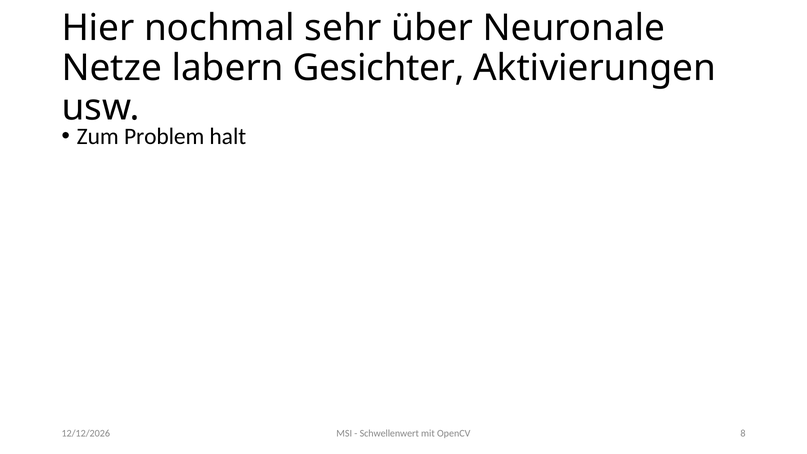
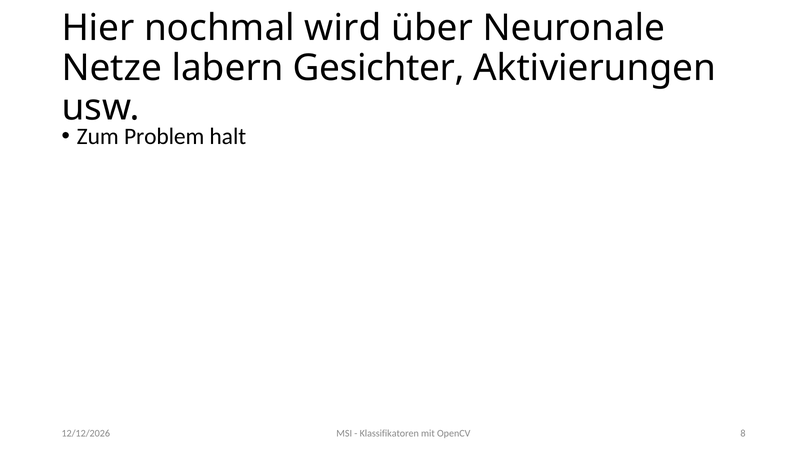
sehr: sehr -> wird
Schwellenwert: Schwellenwert -> Klassifikatoren
